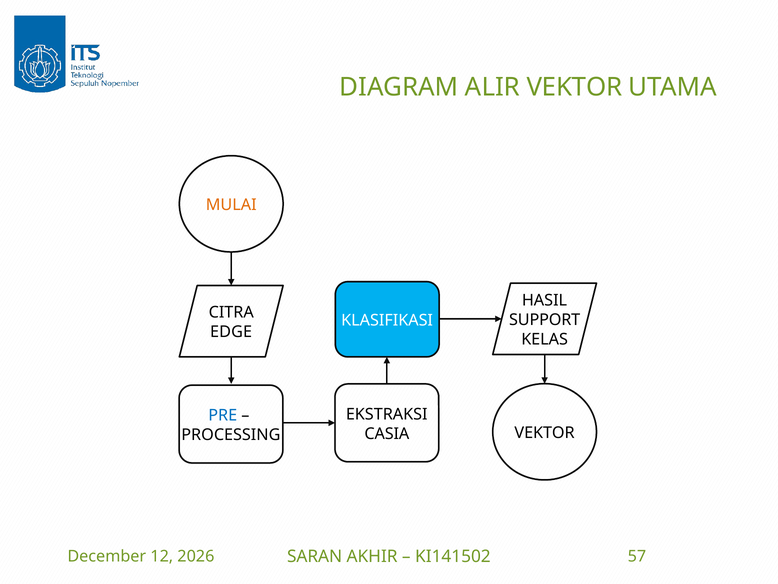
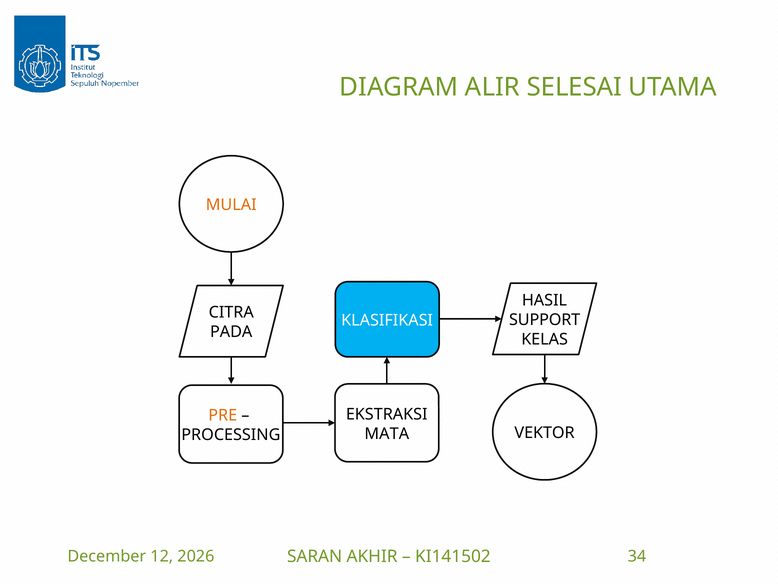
ALIR VEKTOR: VEKTOR -> SELESAI
EDGE: EDGE -> PADA
PRE colour: blue -> orange
CASIA: CASIA -> MATA
57: 57 -> 34
